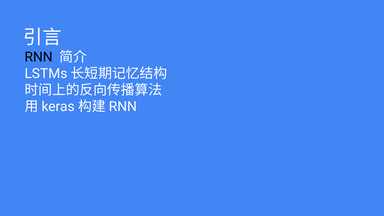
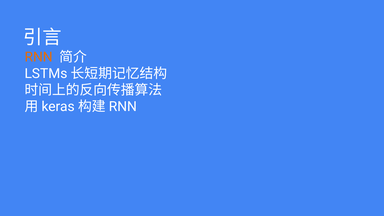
RNN colour: black -> orange
